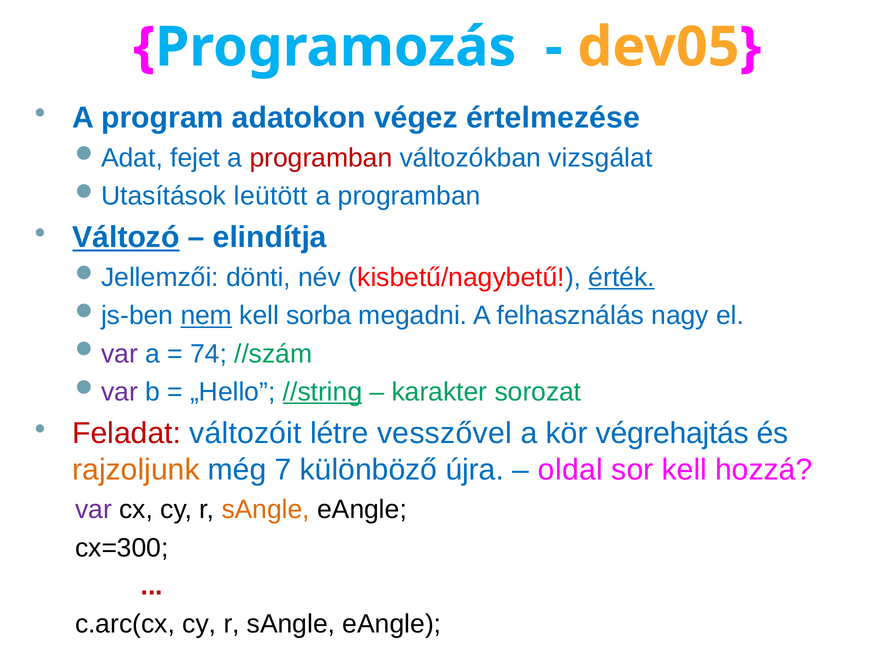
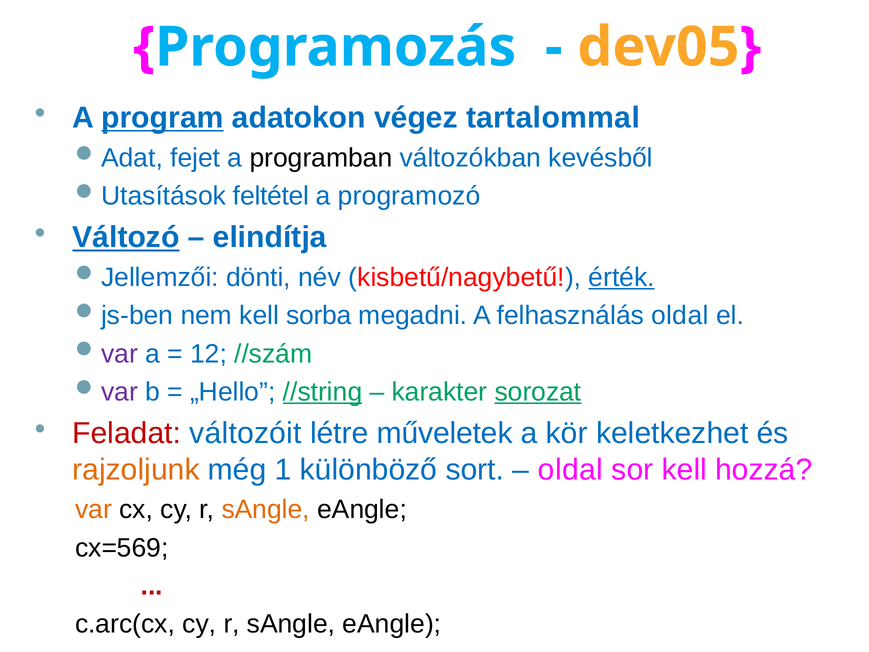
program underline: none -> present
értelmezése: értelmezése -> tartalommal
programban at (321, 158) colour: red -> black
vizsgálat: vizsgálat -> kevésből
leütött: leütött -> feltétel
programban at (409, 196): programban -> programozó
nem underline: present -> none
felhasználás nagy: nagy -> oldal
74: 74 -> 12
sorozat underline: none -> present
vesszővel: vesszővel -> műveletek
végrehajtás: végrehajtás -> keletkezhet
7: 7 -> 1
újra: újra -> sort
var colour: purple -> orange
cx=300: cx=300 -> cx=569
